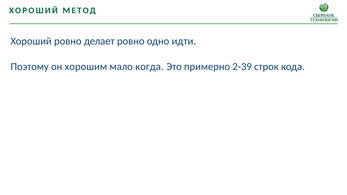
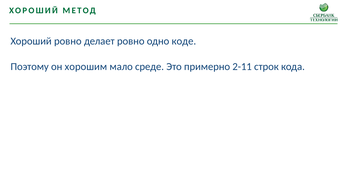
идти: идти -> коде
когда: когда -> среде
2-39: 2-39 -> 2-11
